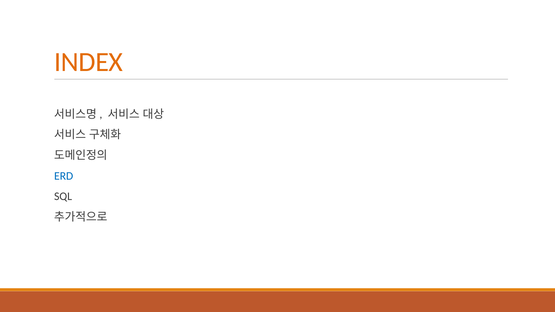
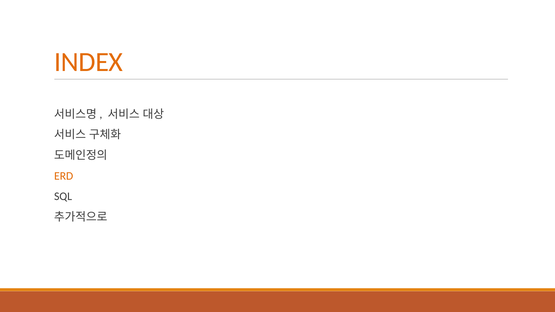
ERD colour: blue -> orange
